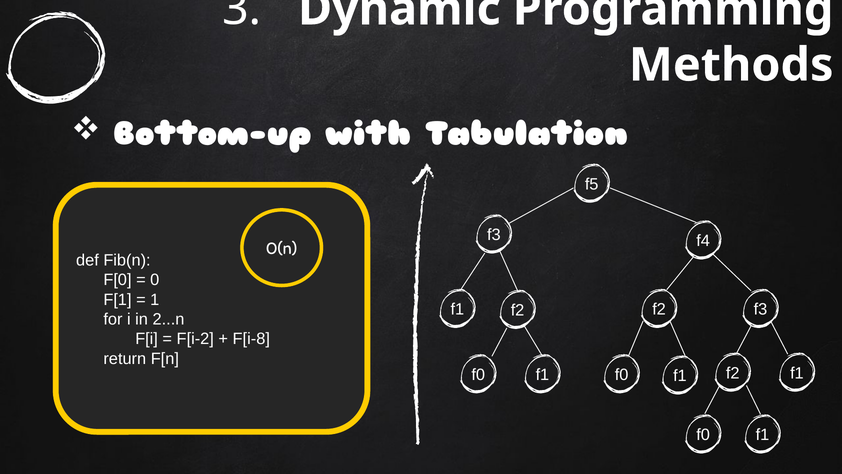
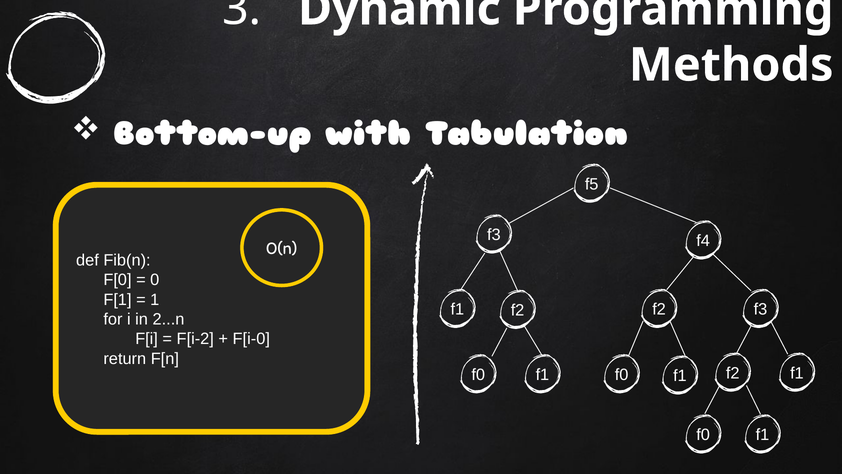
F[i-8: F[i-8 -> F[i-0
